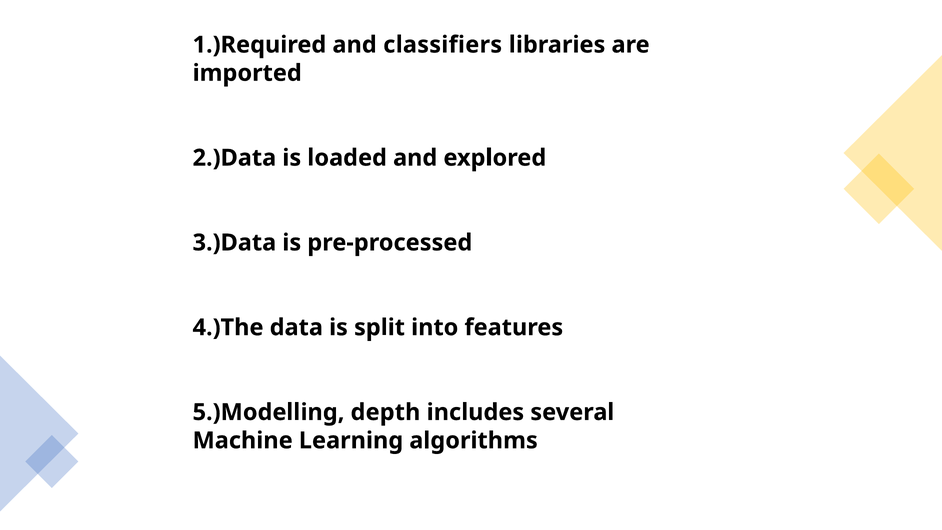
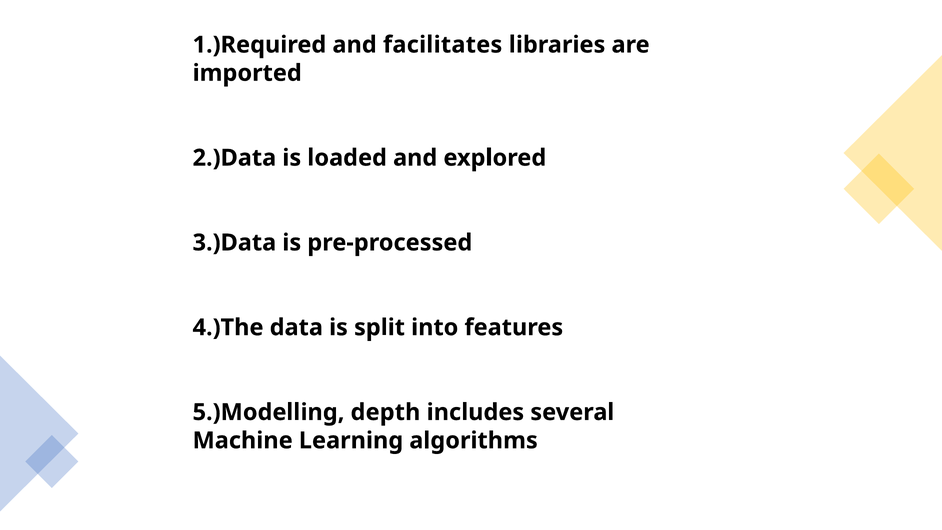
classifiers: classifiers -> facilitates
